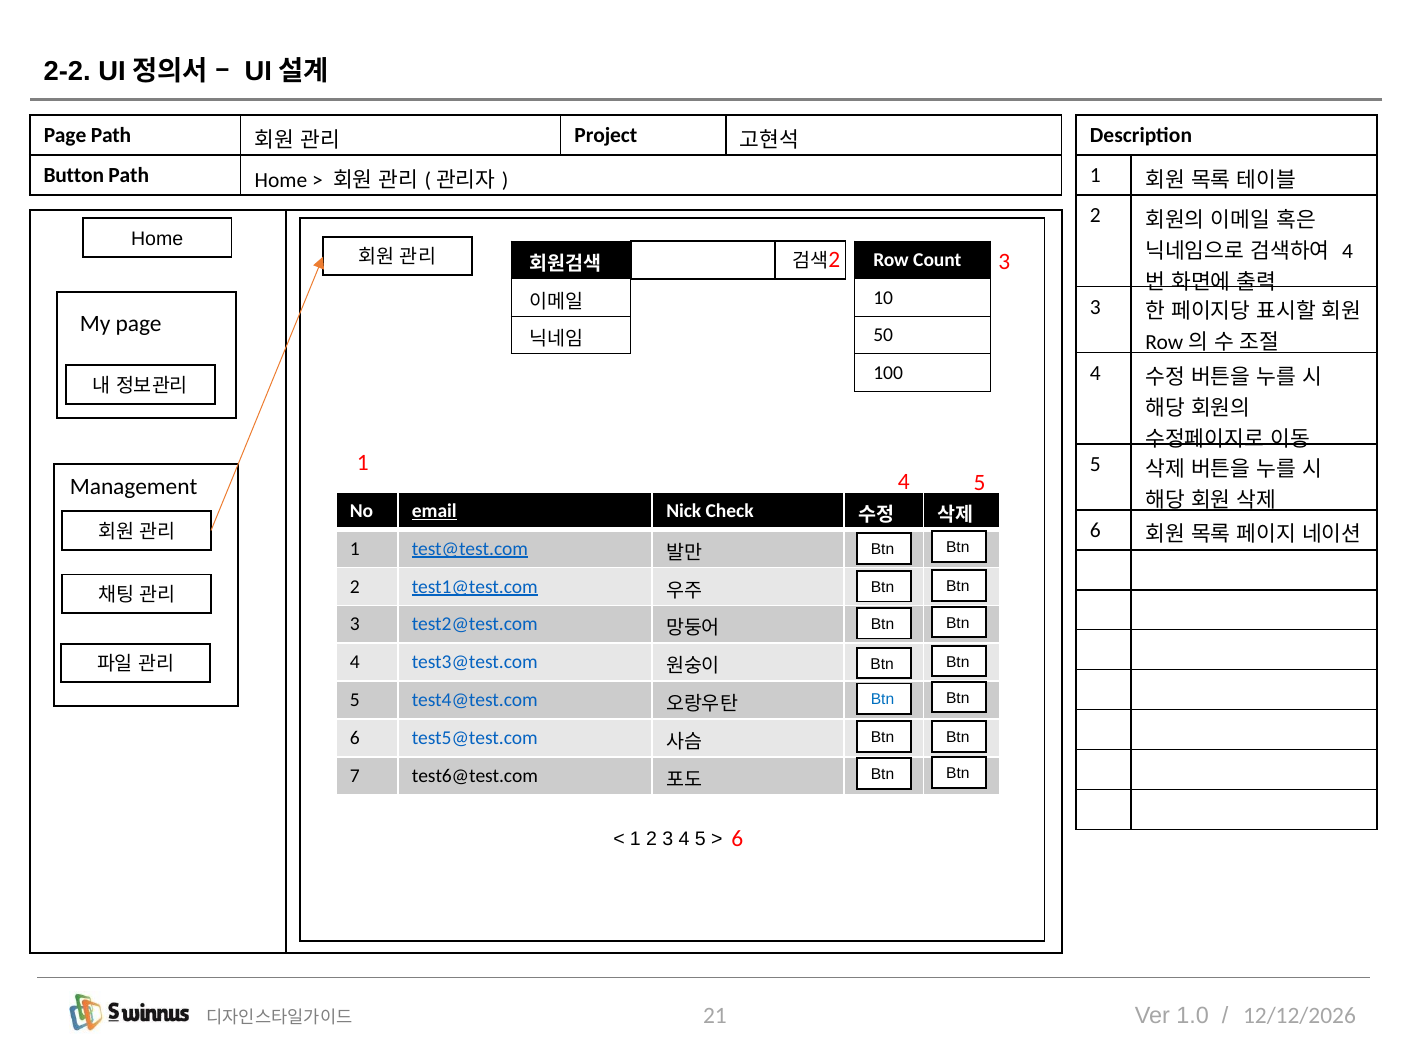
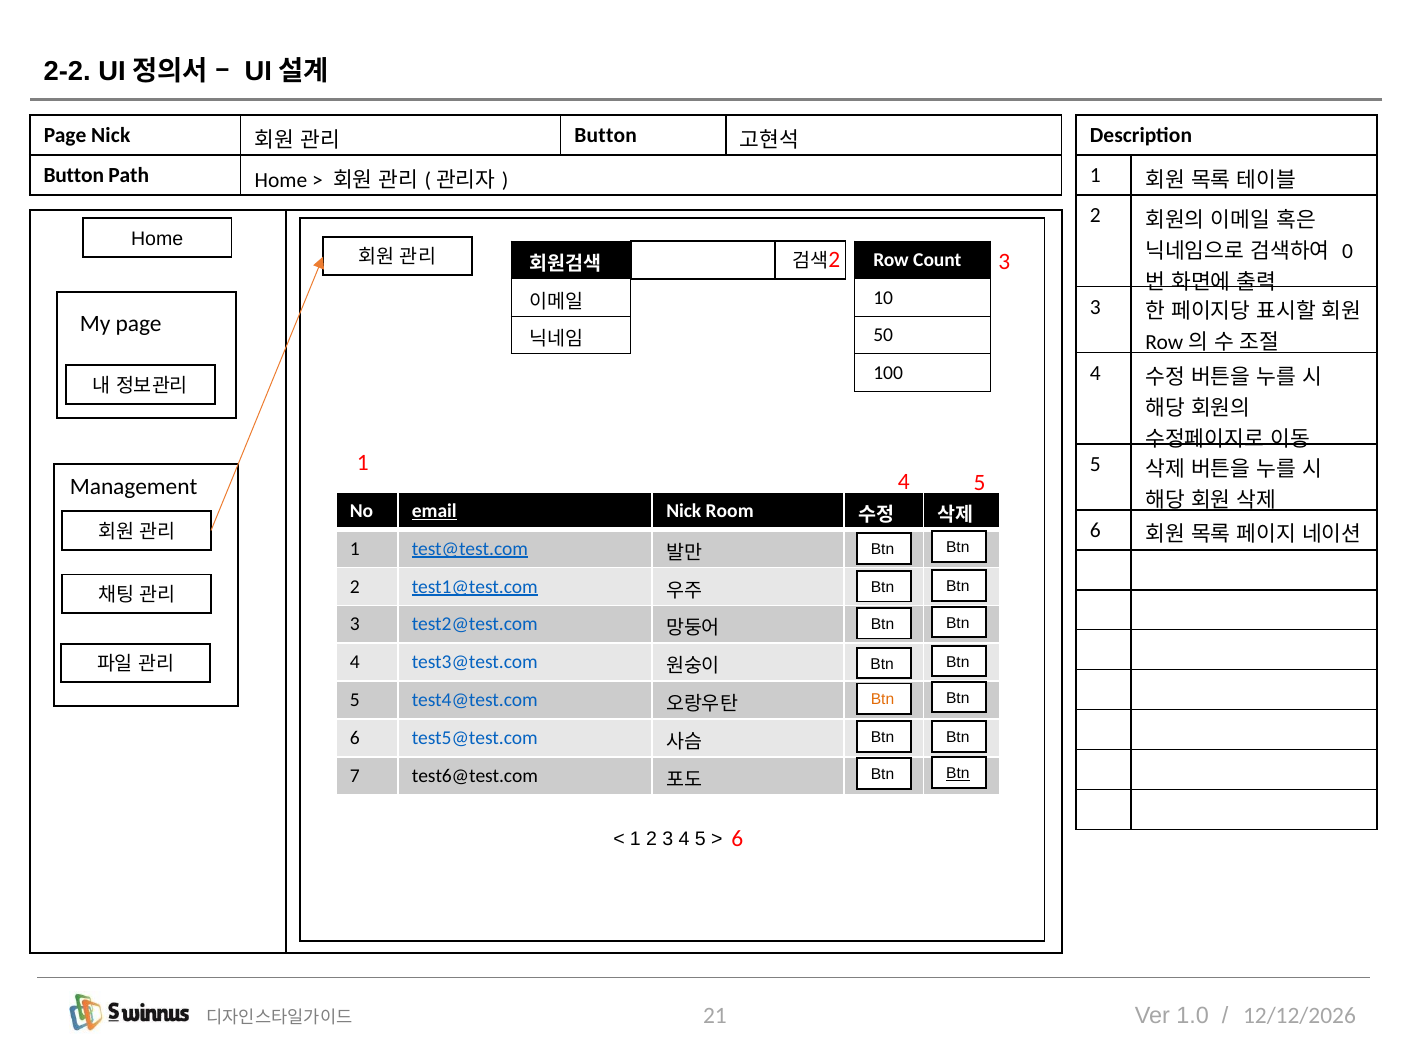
Page Path: Path -> Nick
Project at (606, 135): Project -> Button
4 at (1348, 251): 4 -> 0
Check: Check -> Room
Btn at (883, 699) colour: blue -> orange
Btn at (958, 773) underline: none -> present
